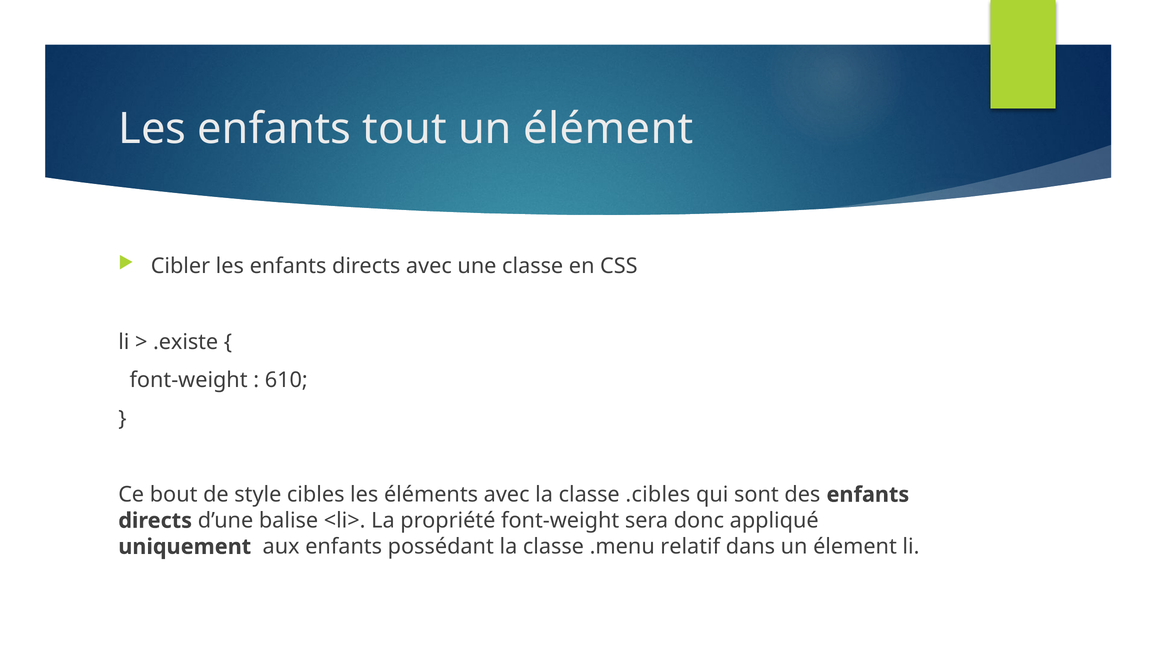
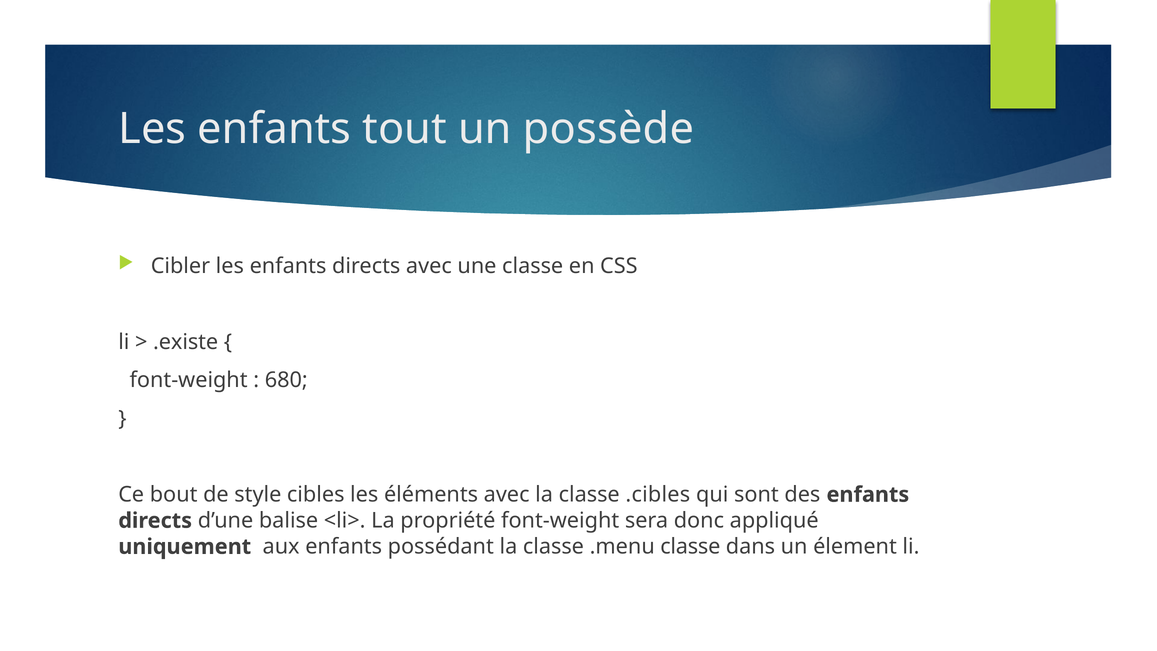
élément: élément -> possède
610: 610 -> 680
.menu relatif: relatif -> classe
